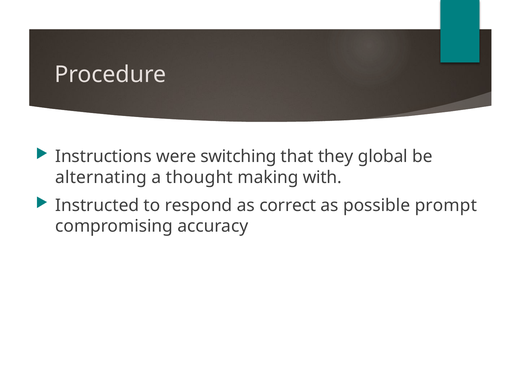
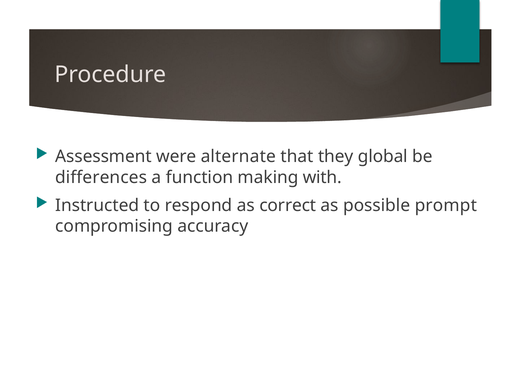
Instructions: Instructions -> Assessment
switching: switching -> alternate
alternating: alternating -> differences
thought: thought -> function
